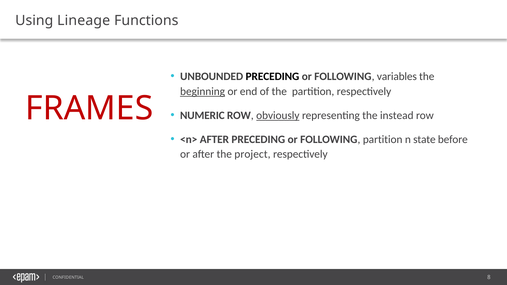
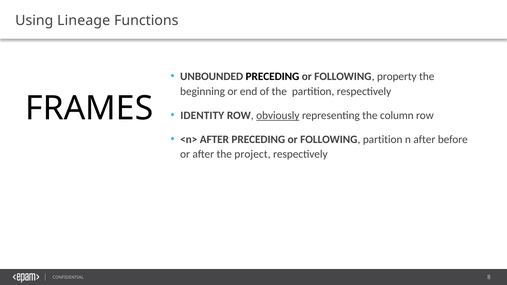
variables: variables -> property
beginning underline: present -> none
FRAMES colour: red -> black
NUMERIC: NUMERIC -> IDENTITY
instead: instead -> column
n state: state -> after
